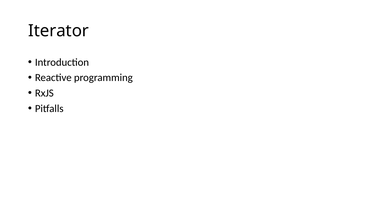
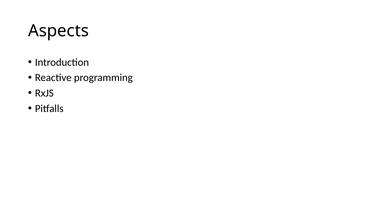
Iterator: Iterator -> Aspects
